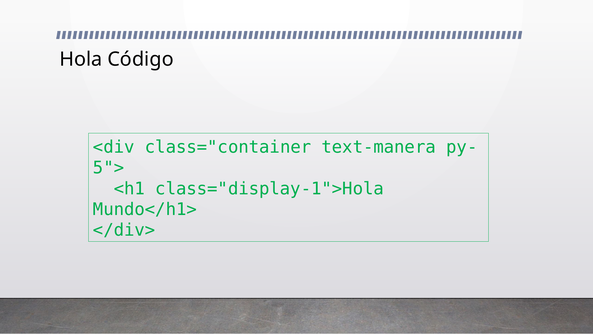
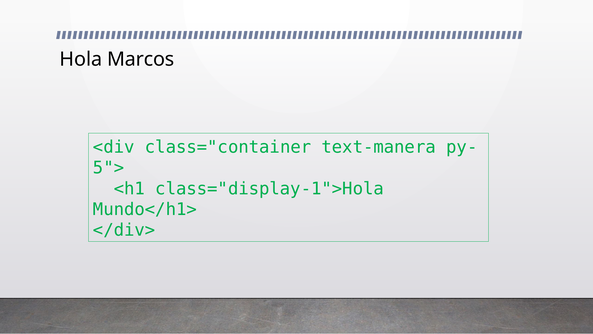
Código: Código -> Marcos
